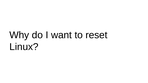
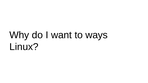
reset: reset -> ways
